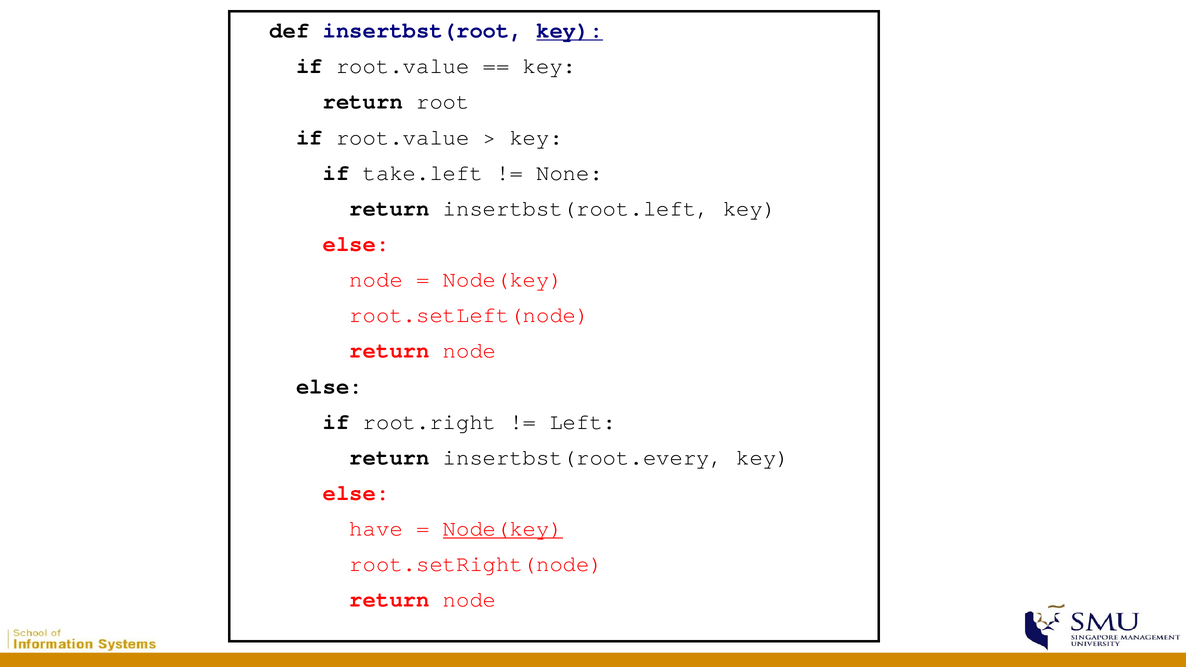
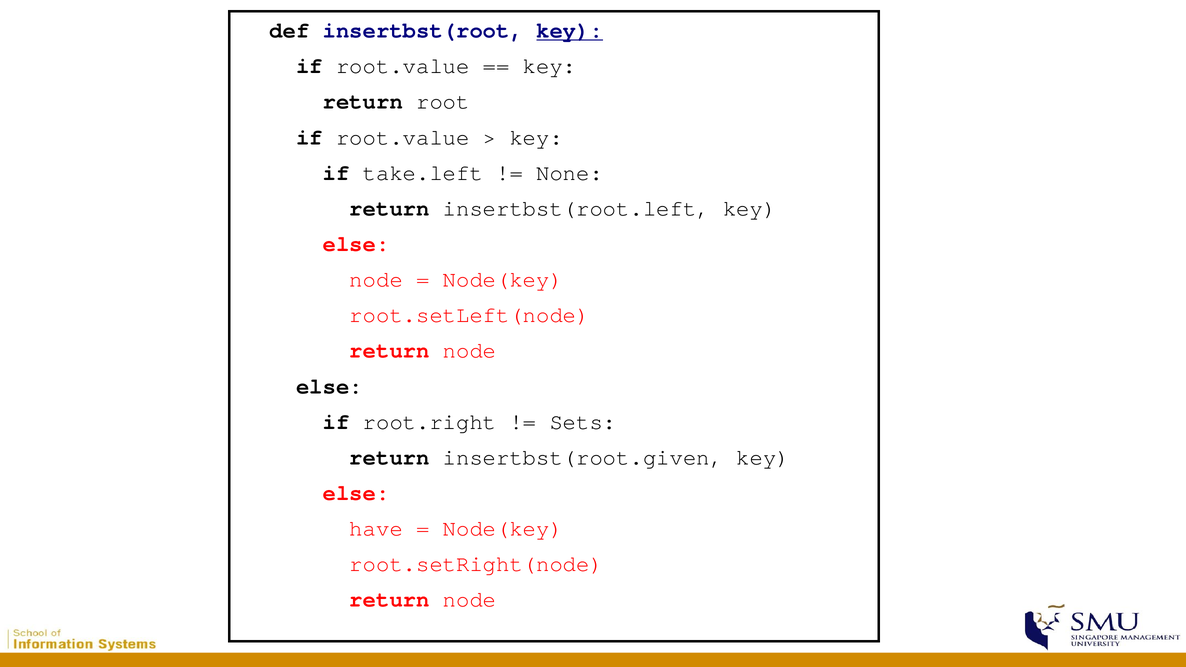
Left: Left -> Sets
insertbst(root.every: insertbst(root.every -> insertbst(root.given
Node(key at (503, 529) underline: present -> none
